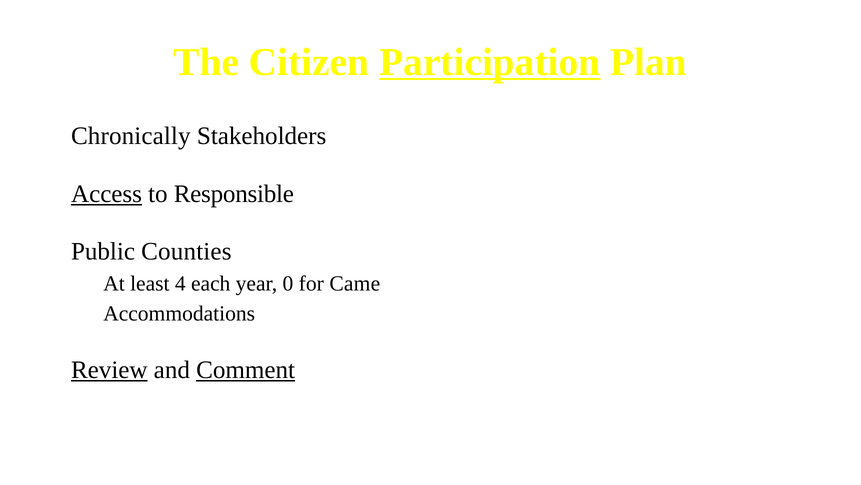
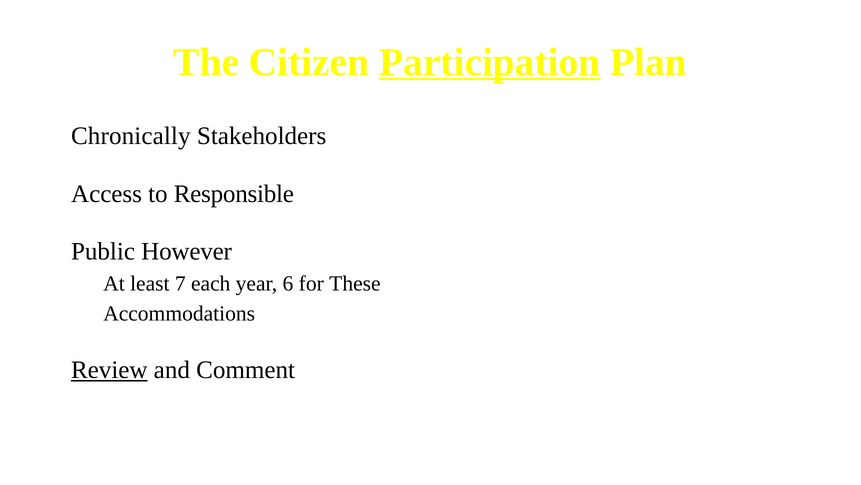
Access underline: present -> none
Counties: Counties -> However
4: 4 -> 7
0: 0 -> 6
Came: Came -> These
Comment underline: present -> none
